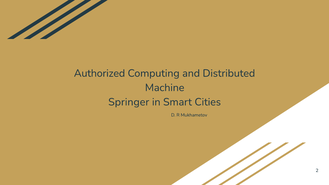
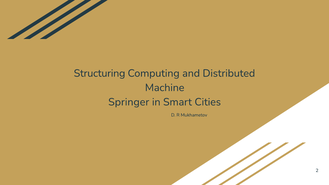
Authorized: Authorized -> Structuring
